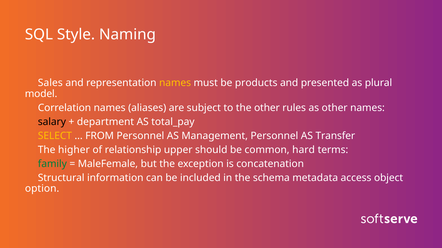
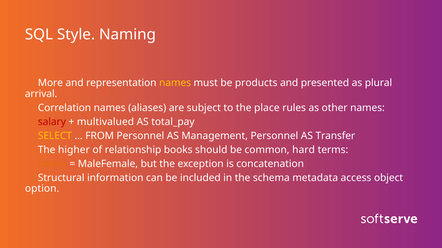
Sales: Sales -> More
model: model -> arrival
the other: other -> place
salary colour: black -> red
department: department -> multivalued
upper: upper -> books
family colour: green -> orange
